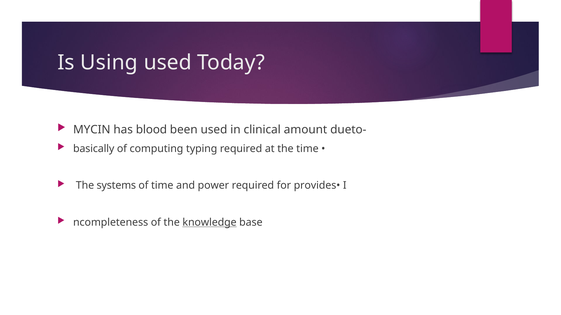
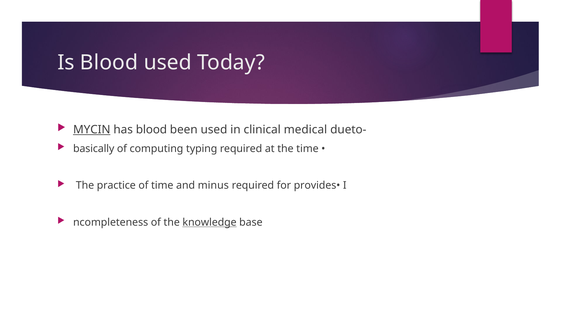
Is Using: Using -> Blood
MYCIN underline: none -> present
amount: amount -> medical
systems: systems -> practice
power: power -> minus
